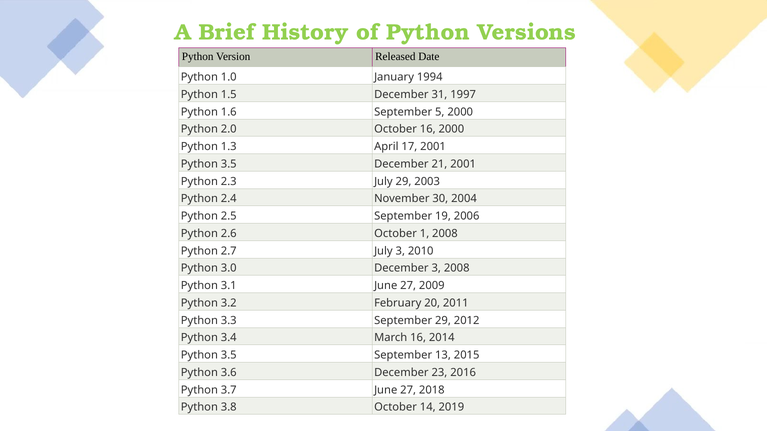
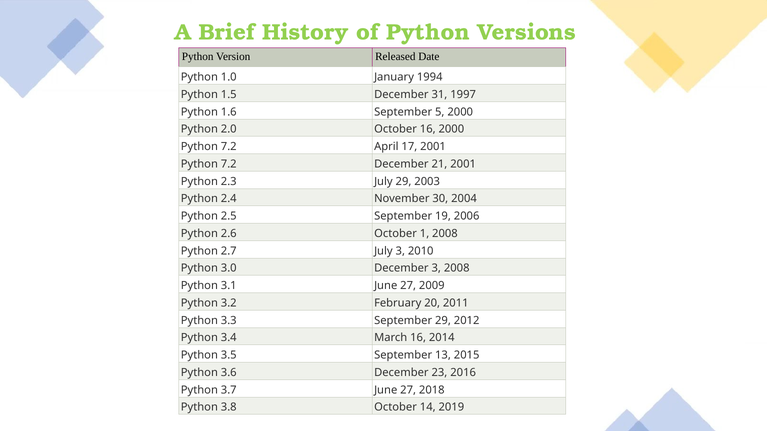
1.3 at (229, 147): 1.3 -> 7.2
3.5 at (229, 164): 3.5 -> 7.2
